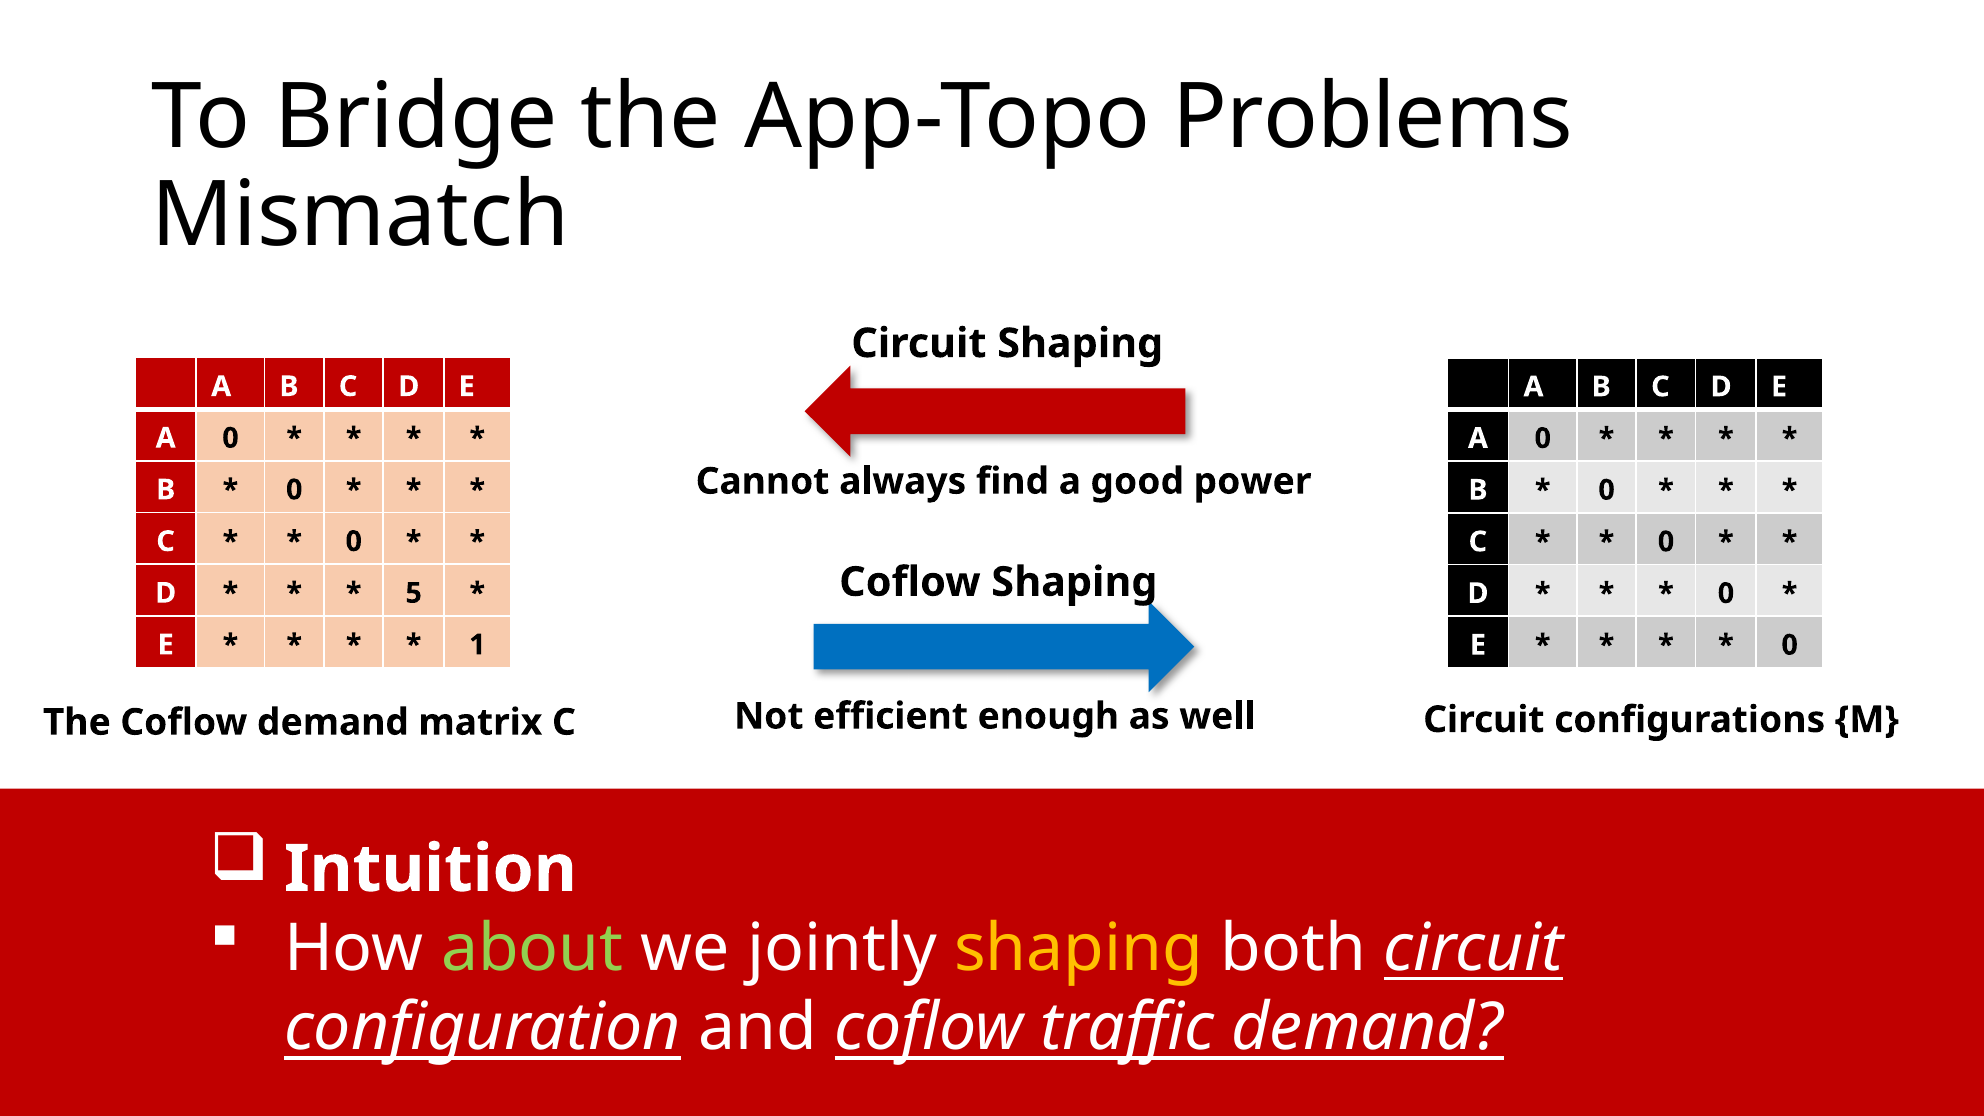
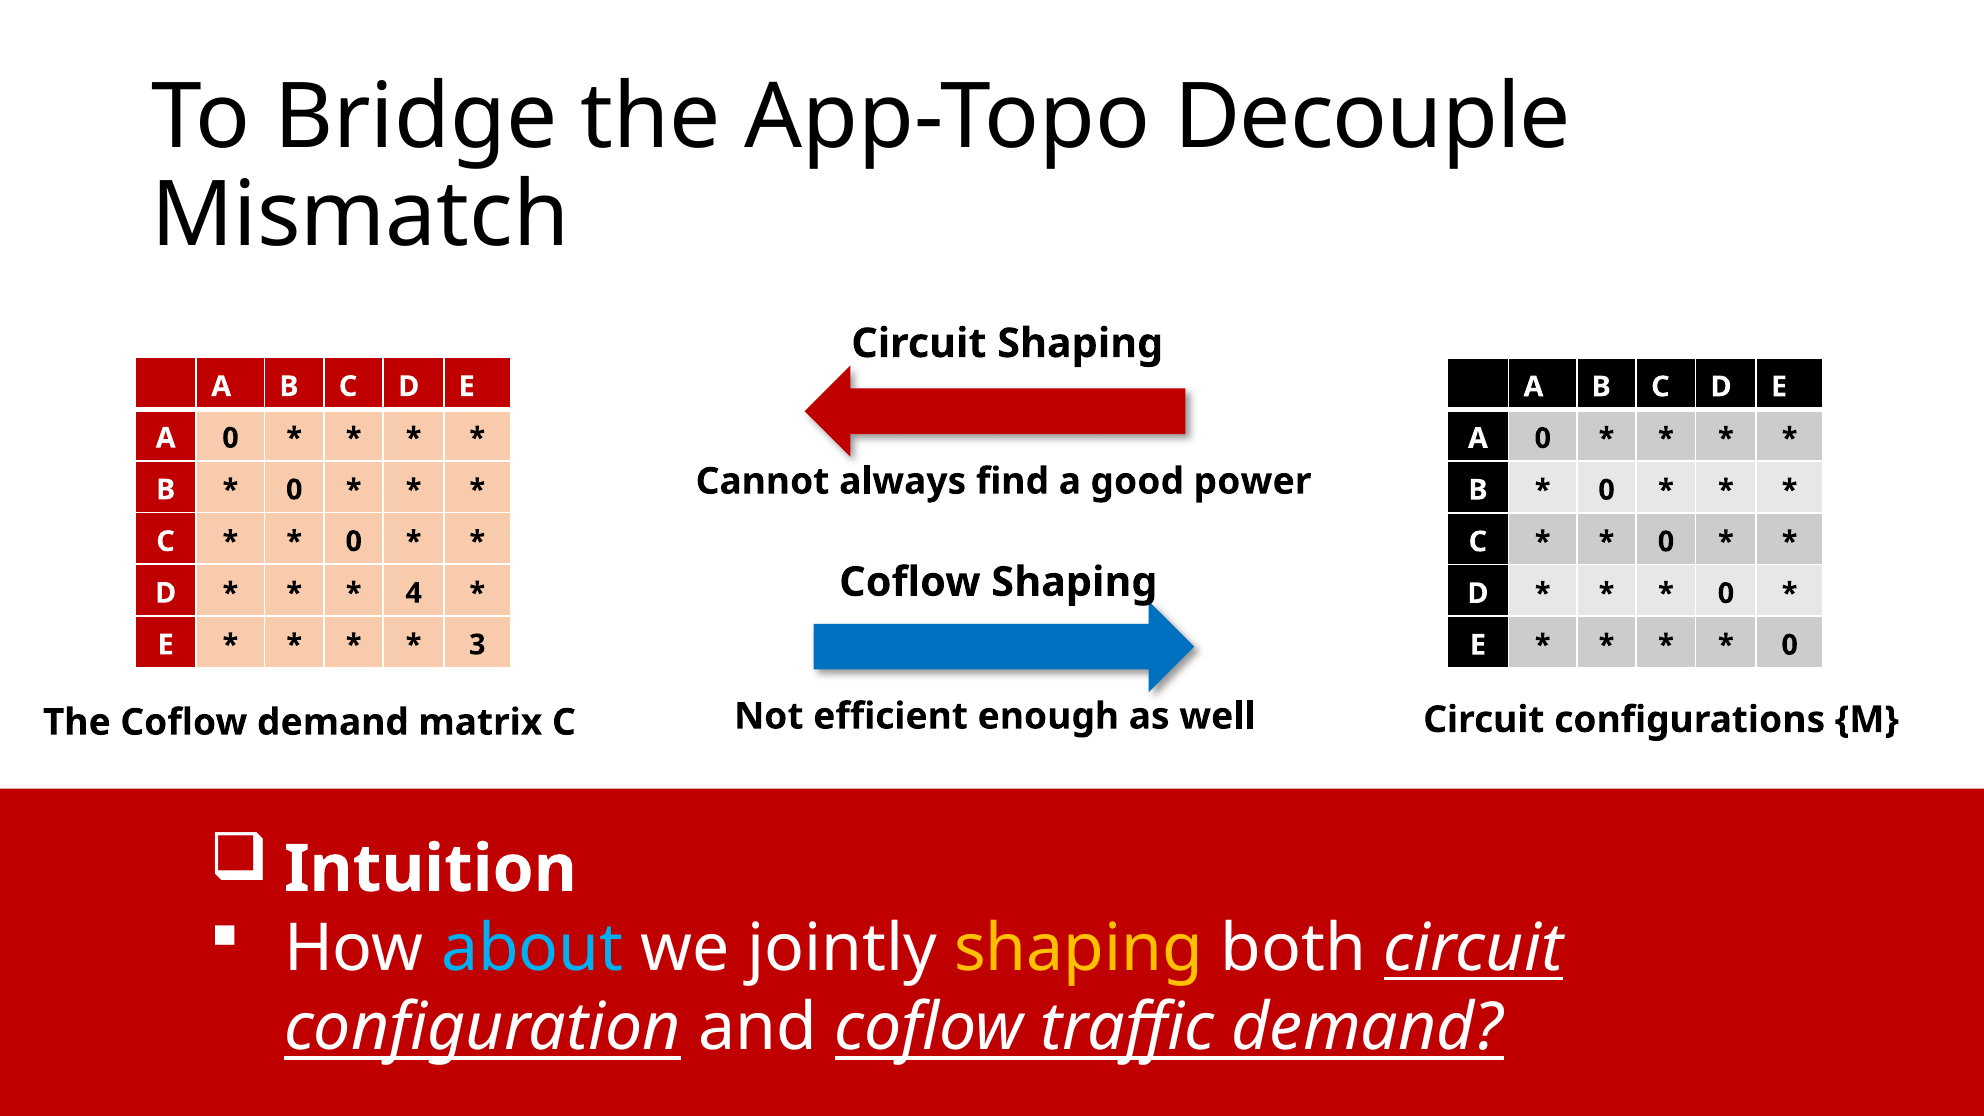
Problems: Problems -> Decouple
5: 5 -> 4
1: 1 -> 3
about colour: light green -> light blue
